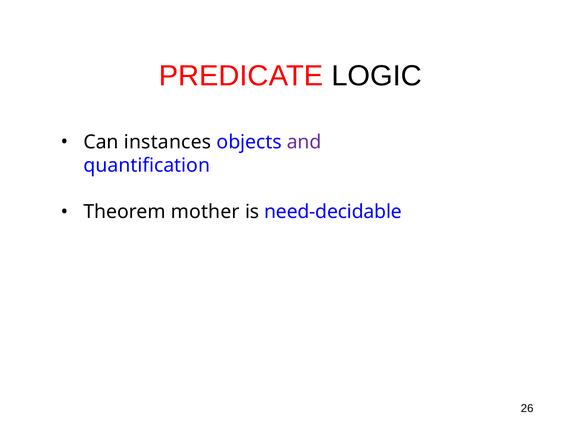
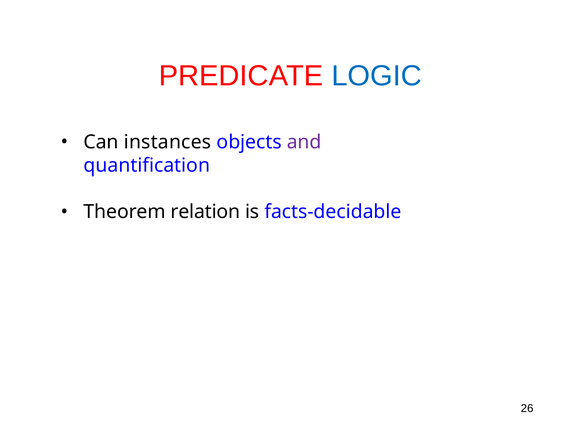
LOGIC colour: black -> blue
mother: mother -> relation
need-decidable: need-decidable -> facts-decidable
